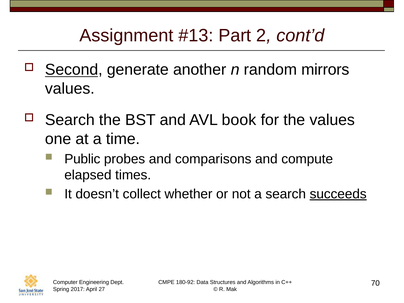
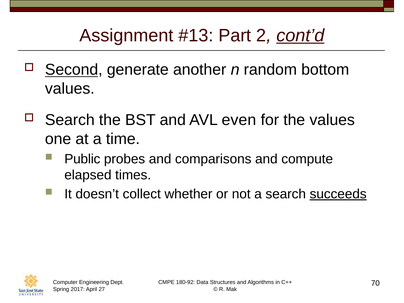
cont’d underline: none -> present
mirrors: mirrors -> bottom
book: book -> even
